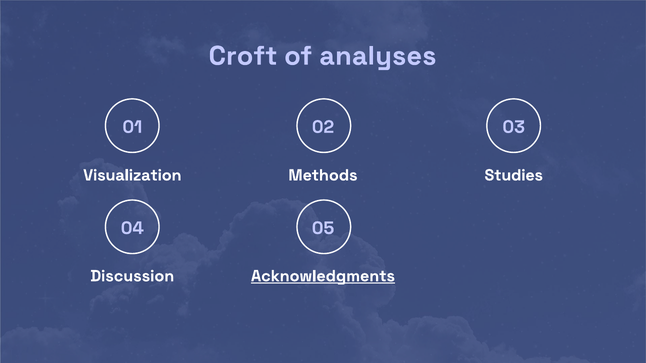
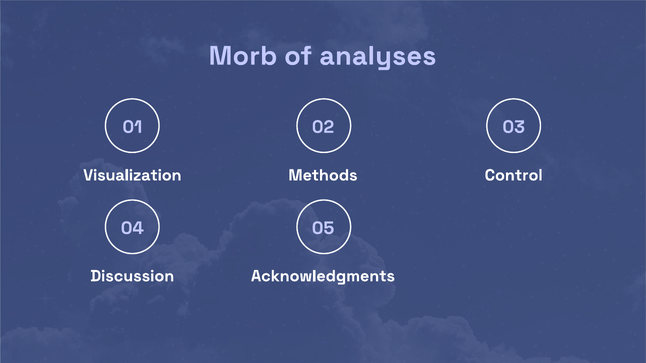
Croft: Croft -> Morb
Studies: Studies -> Control
Acknowledgments underline: present -> none
